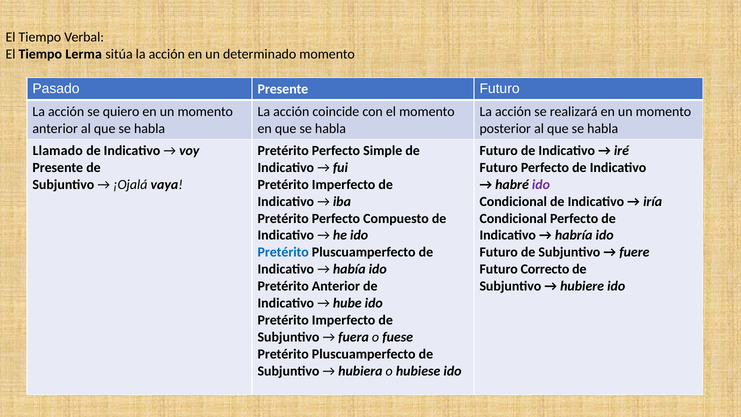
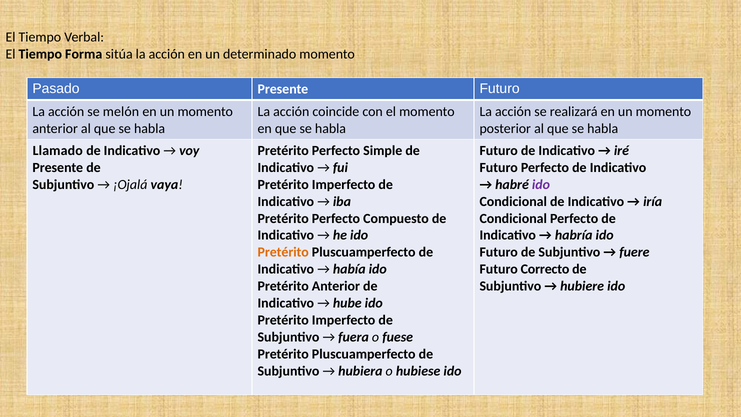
Lerma: Lerma -> Forma
quiero: quiero -> melón
Pretérito at (283, 252) colour: blue -> orange
